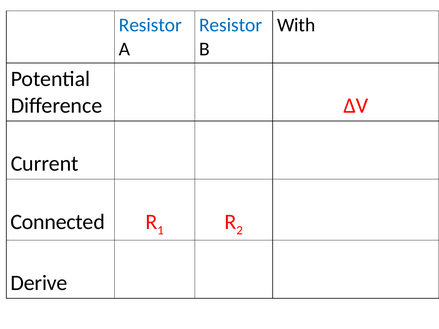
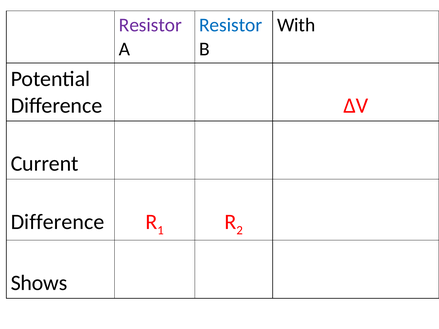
Resistor at (150, 25) colour: blue -> purple
Connected at (58, 222): Connected -> Difference
Derive: Derive -> Shows
